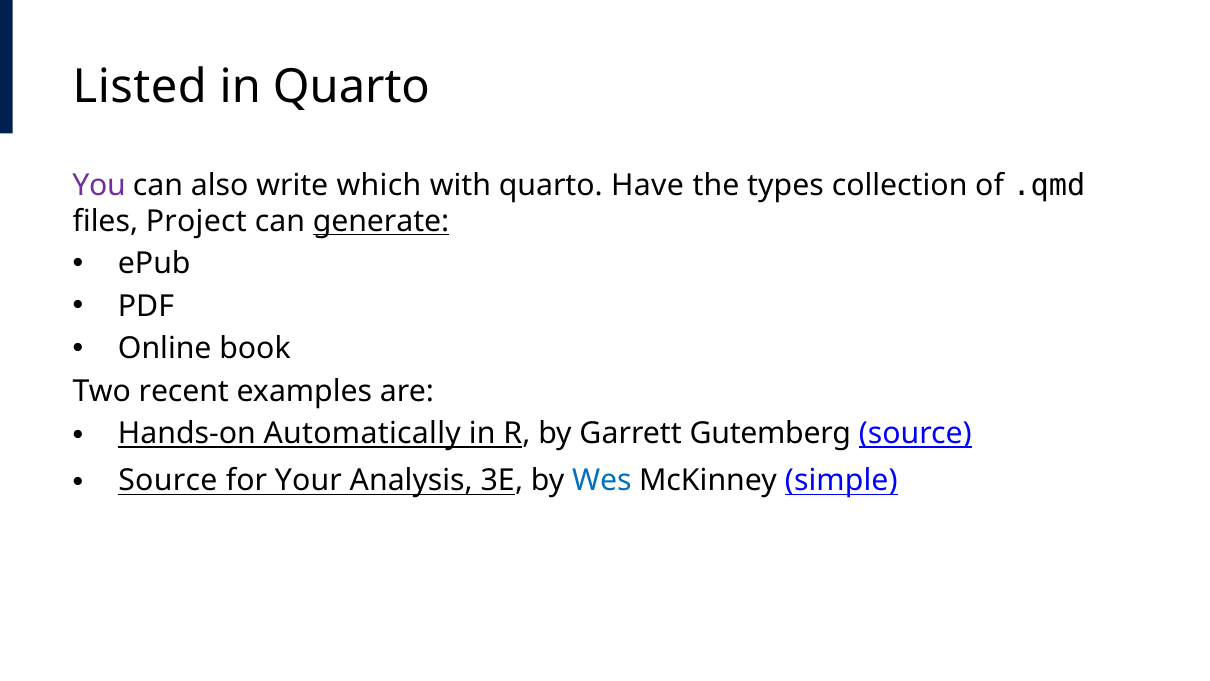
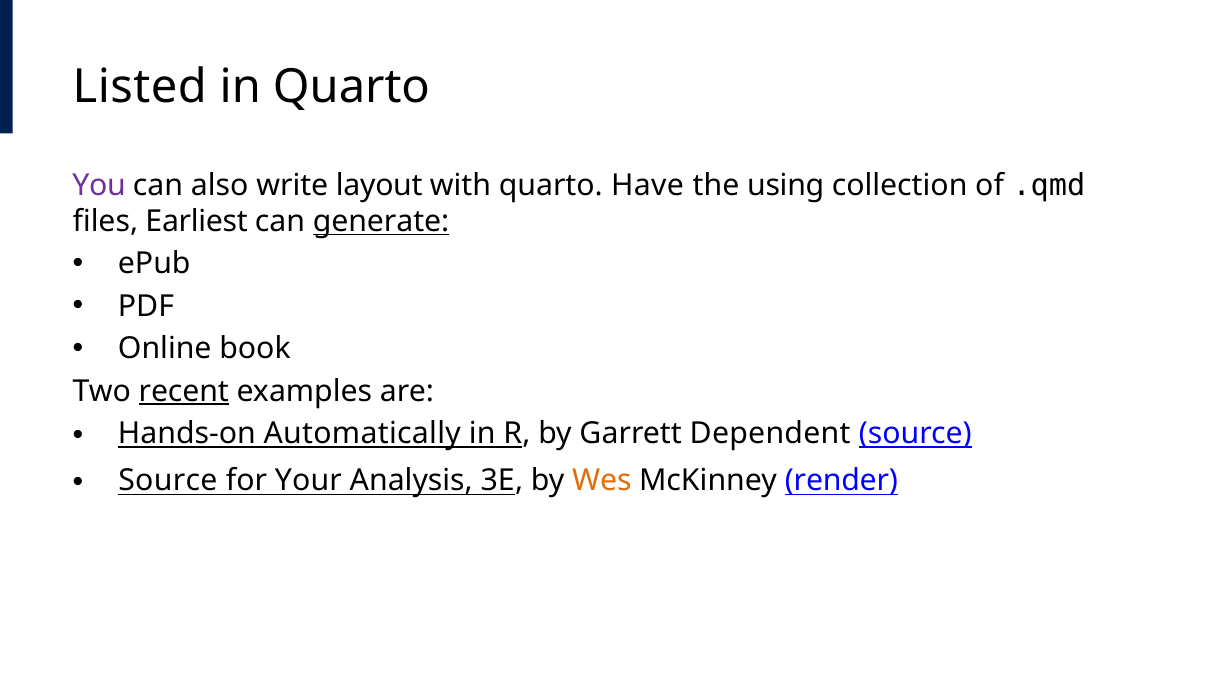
which: which -> layout
types: types -> using
Project: Project -> Earliest
recent underline: none -> present
Gutemberg: Gutemberg -> Dependent
Wes colour: blue -> orange
simple: simple -> render
